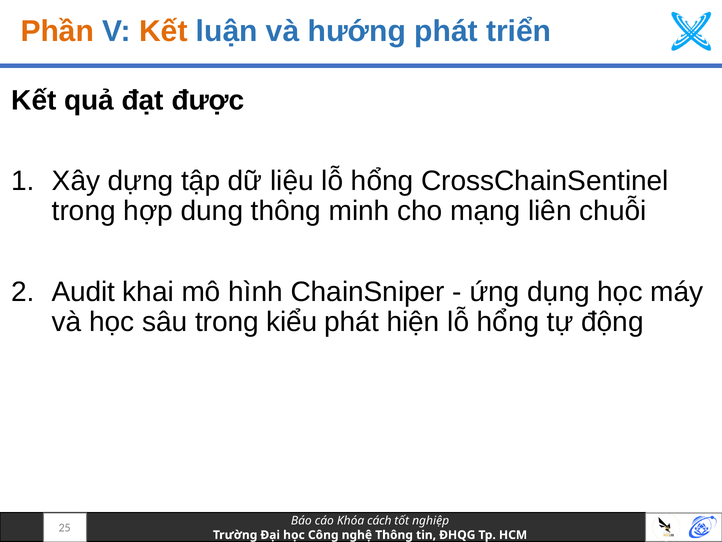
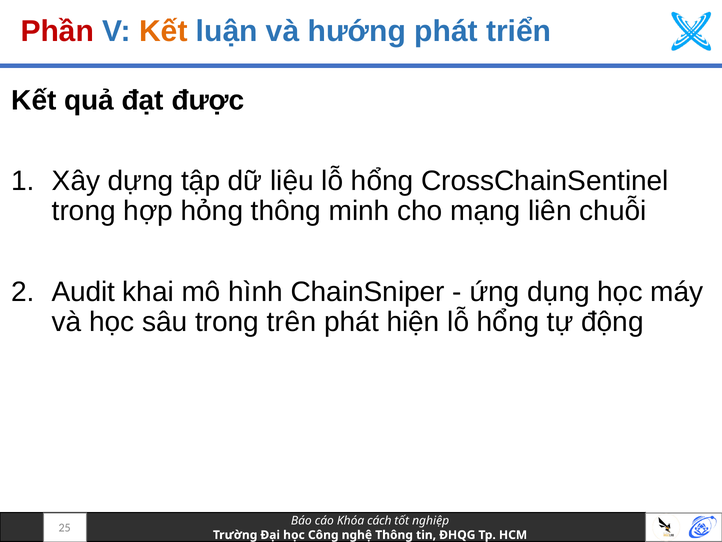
Phần colour: orange -> red
dung: dung -> hỏng
kiểu: kiểu -> trên
